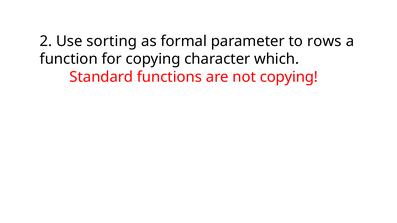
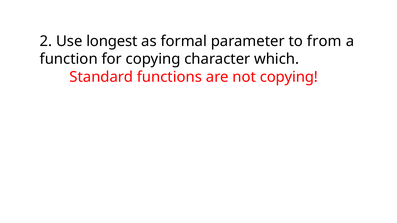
sorting: sorting -> longest
rows: rows -> from
